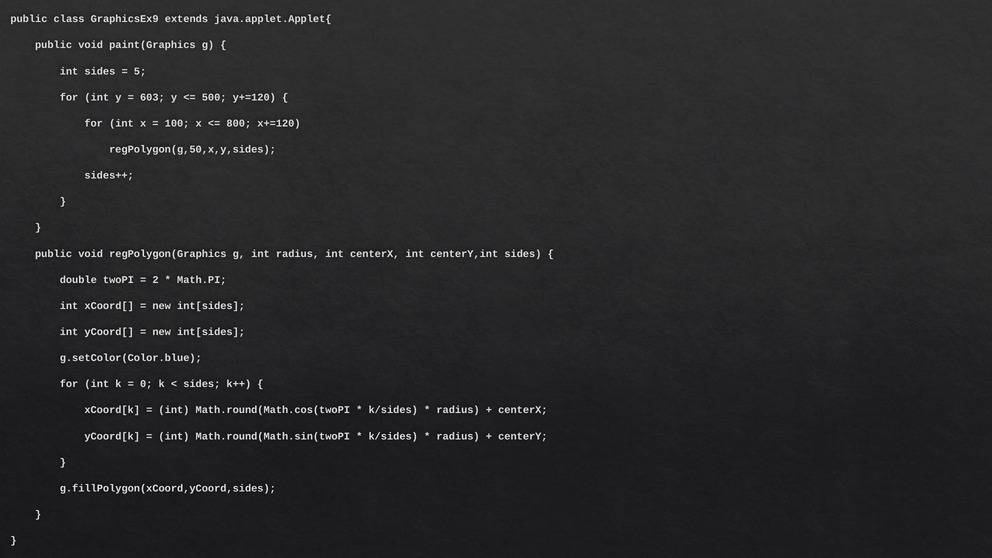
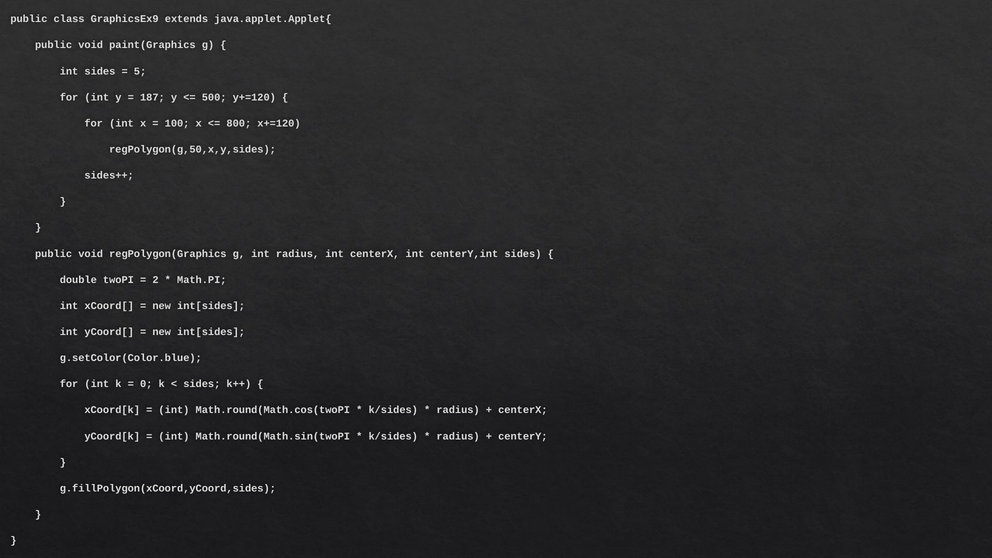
603: 603 -> 187
